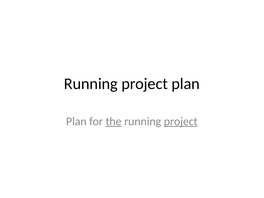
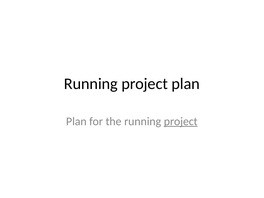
the underline: present -> none
